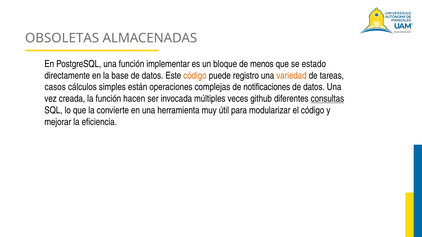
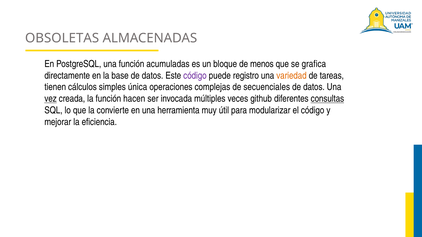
implementar: implementar -> acumuladas
estado: estado -> grafica
código at (195, 76) colour: orange -> purple
casos: casos -> tienen
están: están -> única
notificaciones: notificaciones -> secuenciales
vez underline: none -> present
